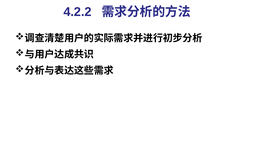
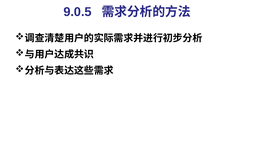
4.2.2: 4.2.2 -> 9.0.5
